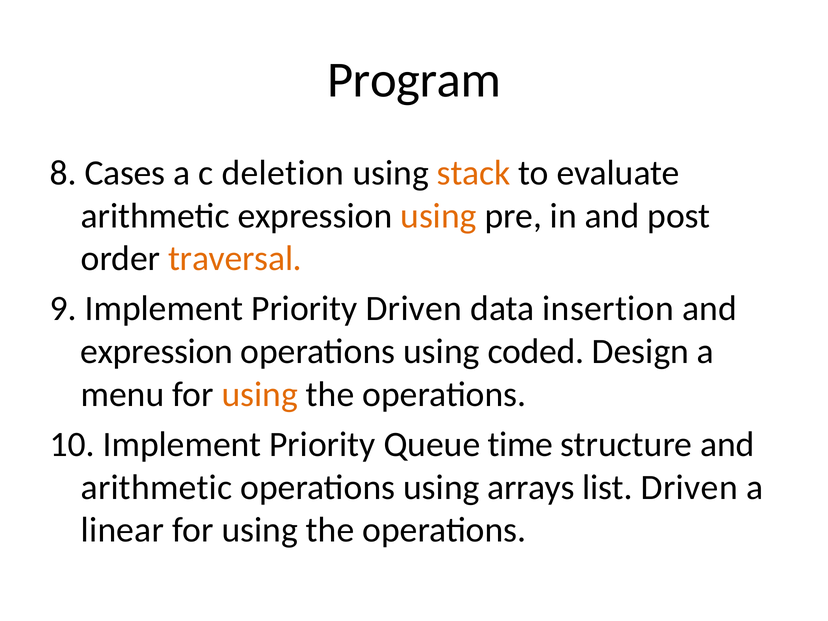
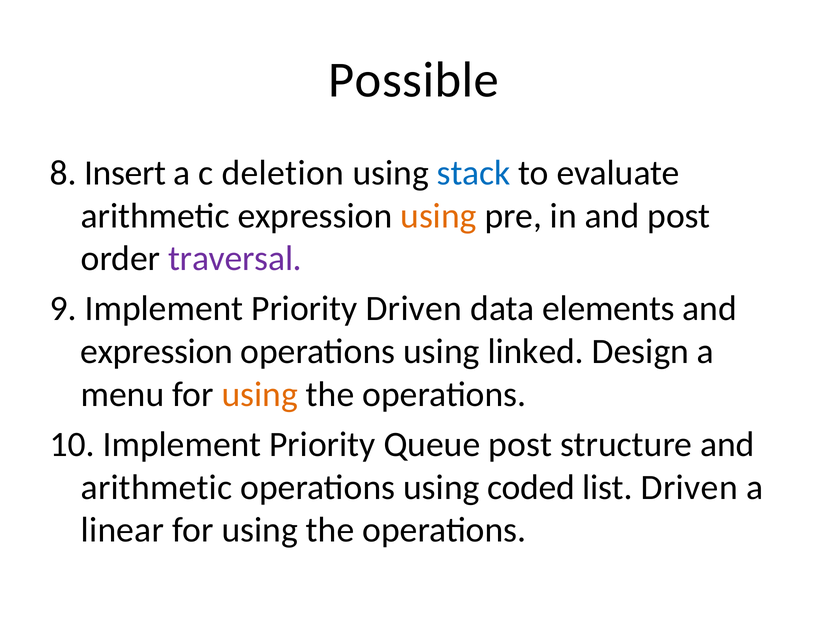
Program: Program -> Possible
Cases: Cases -> Insert
stack colour: orange -> blue
traversal colour: orange -> purple
insertion: insertion -> elements
coded: coded -> linked
Queue time: time -> post
arrays: arrays -> coded
